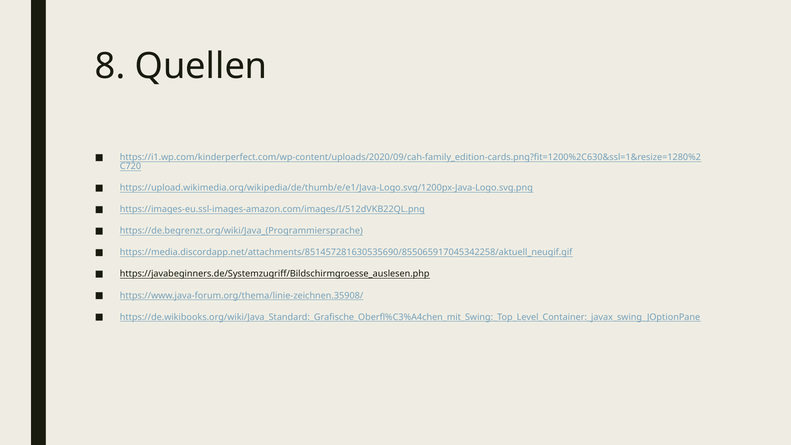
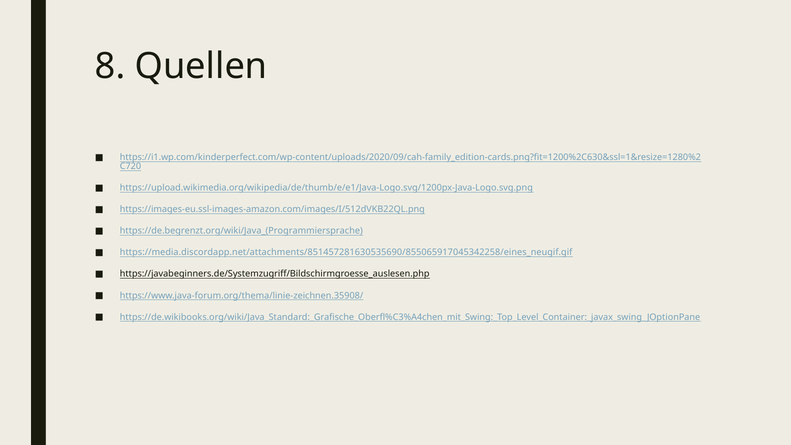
https://media.discordapp.net/attachments/851457281630535690/855065917045342258/aktuell_neugif.gif: https://media.discordapp.net/attachments/851457281630535690/855065917045342258/aktuell_neugif.gif -> https://media.discordapp.net/attachments/851457281630535690/855065917045342258/eines_neugif.gif
